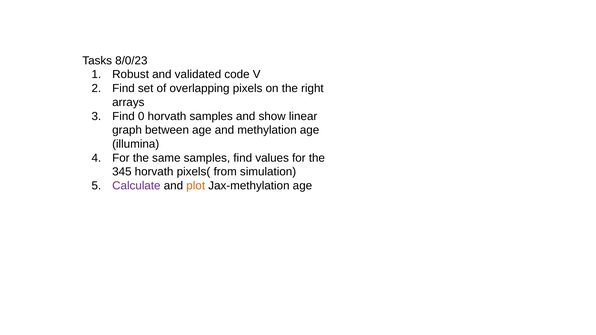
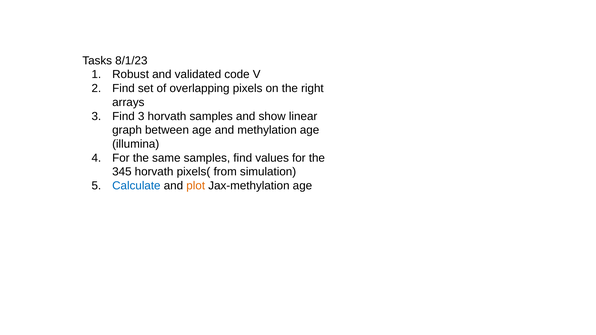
8/0/23: 8/0/23 -> 8/1/23
Find 0: 0 -> 3
Calculate colour: purple -> blue
